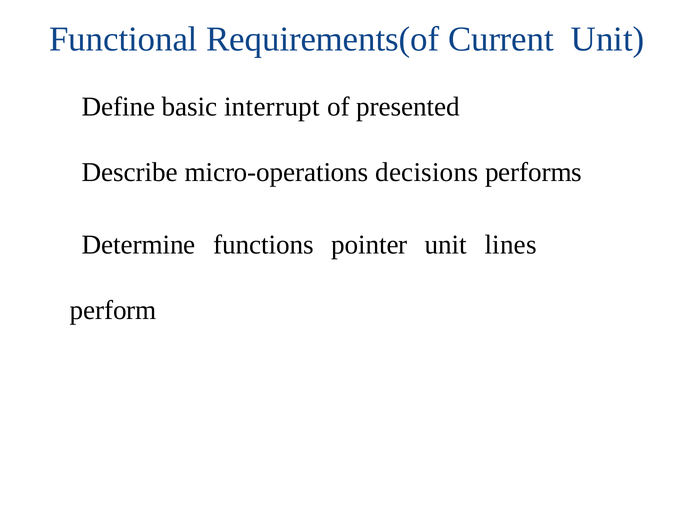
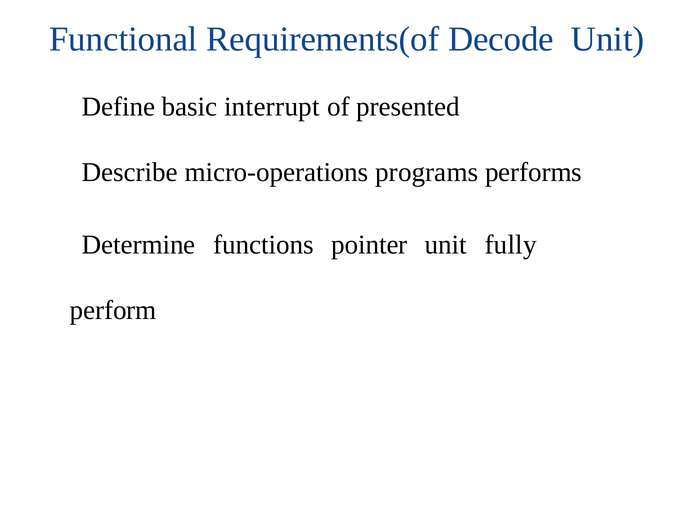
Current: Current -> Decode
decisions: decisions -> programs
lines: lines -> fully
